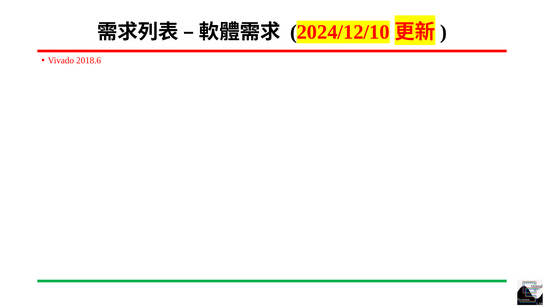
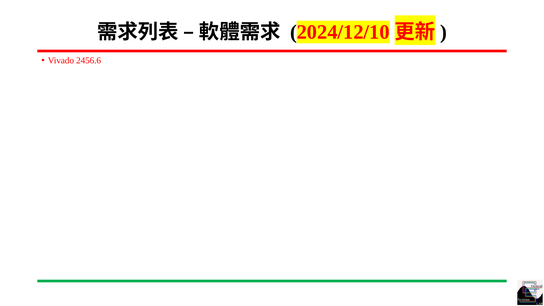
2018.6: 2018.6 -> 2456.6
